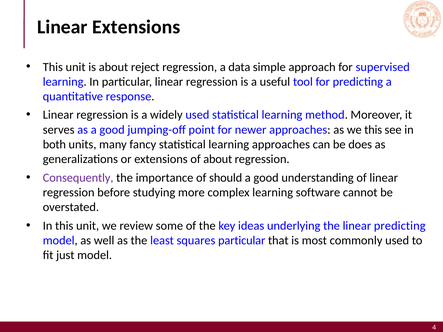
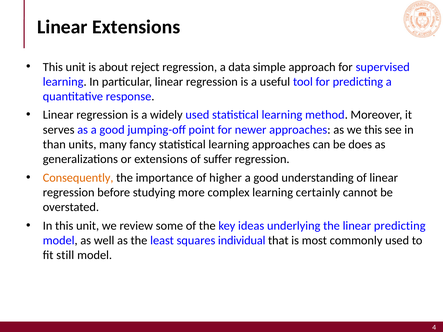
both: both -> than
of about: about -> suffer
Consequently colour: purple -> orange
should: should -> higher
software: software -> certainly
squares particular: particular -> individual
just: just -> still
